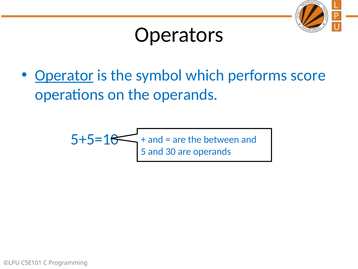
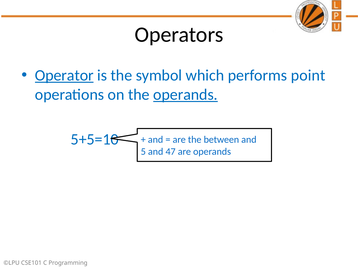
score: score -> point
operands at (185, 94) underline: none -> present
30: 30 -> 47
